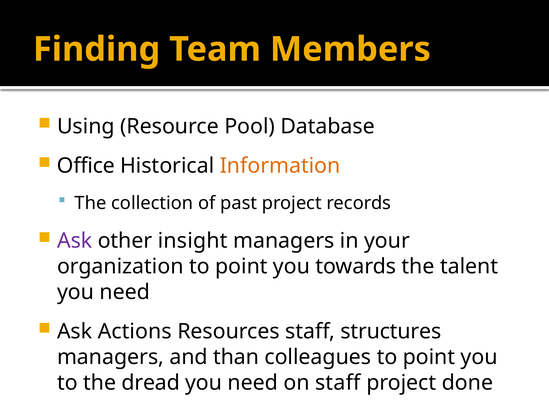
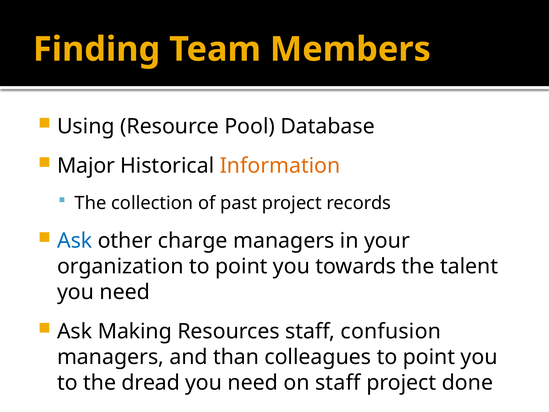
Office: Office -> Major
Ask at (75, 241) colour: purple -> blue
insight: insight -> charge
Actions: Actions -> Making
structures: structures -> confusion
